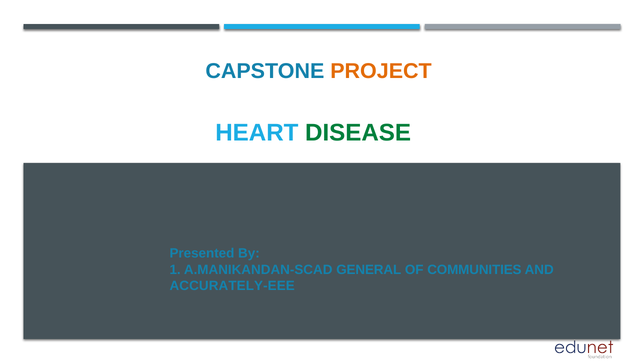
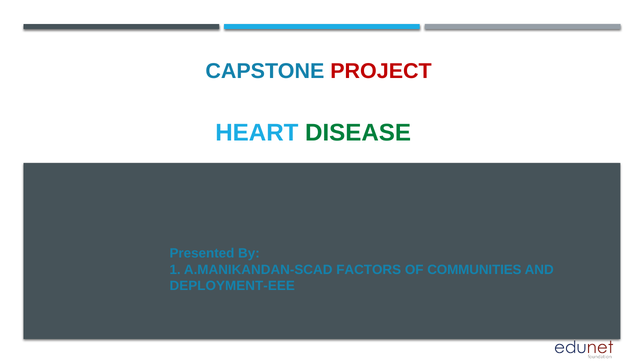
PROJECT colour: orange -> red
GENERAL: GENERAL -> FACTORS
ACCURATELY-EEE: ACCURATELY-EEE -> DEPLOYMENT-EEE
